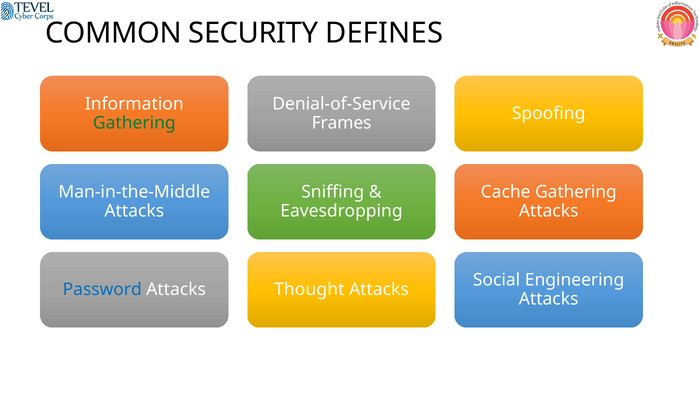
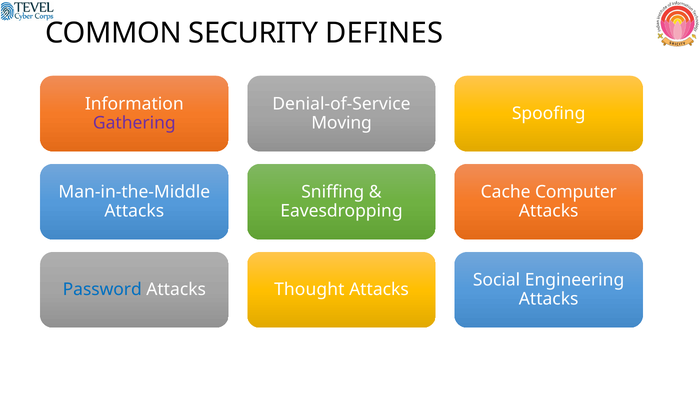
Gathering at (134, 123) colour: green -> purple
Frames: Frames -> Moving
Cache Gathering: Gathering -> Computer
